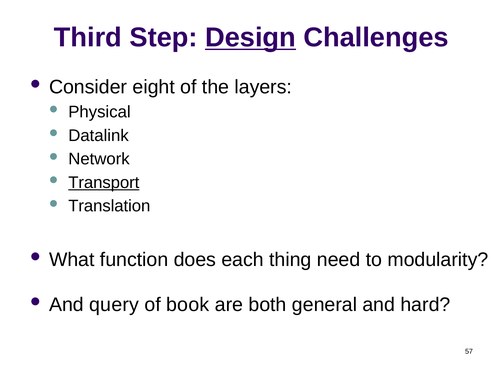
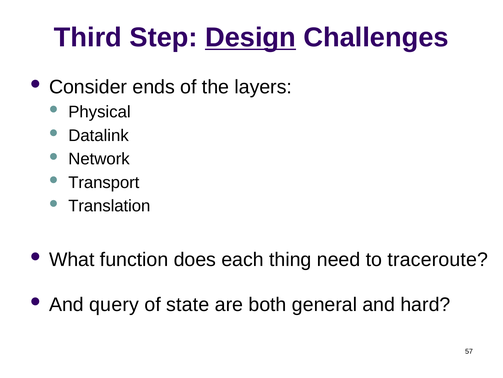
eight: eight -> ends
Transport underline: present -> none
modularity: modularity -> traceroute
book: book -> state
